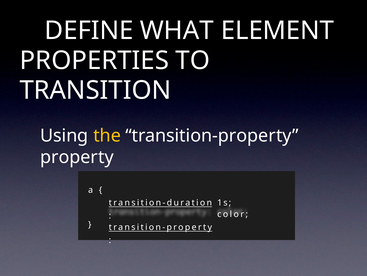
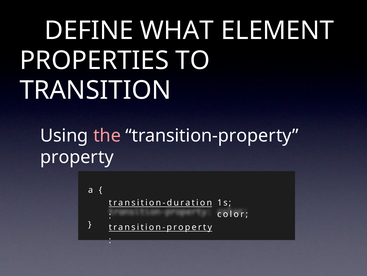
the colour: yellow -> pink
